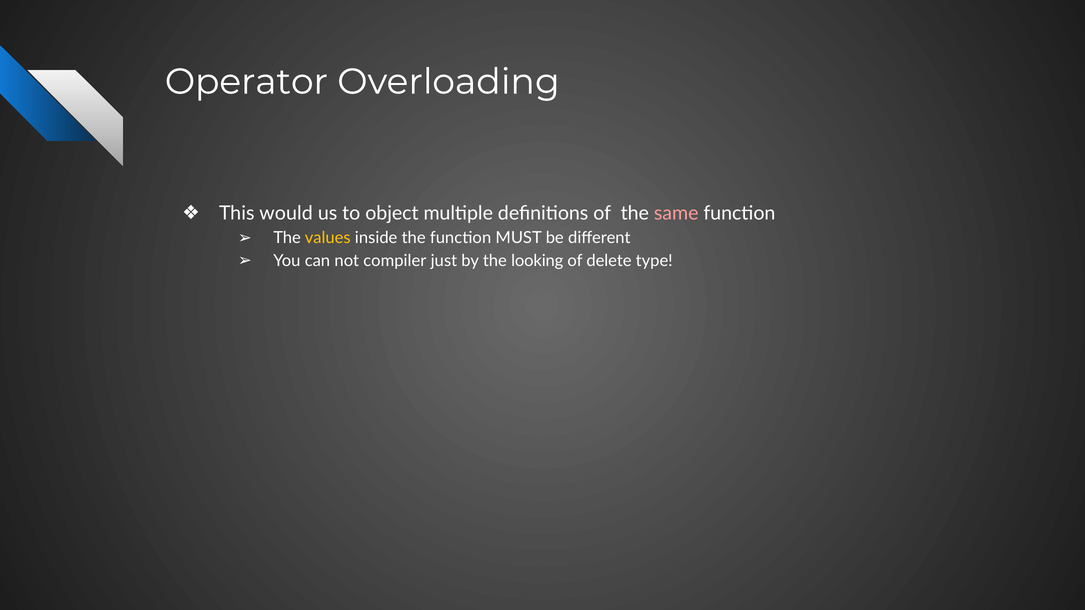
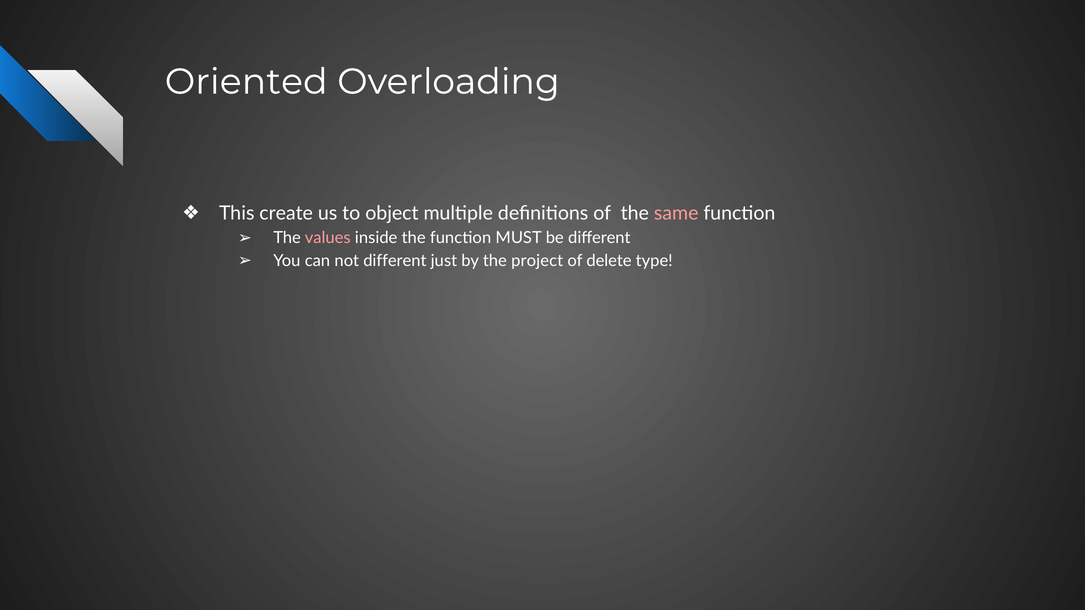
Operator: Operator -> Oriented
would: would -> create
values colour: yellow -> pink
not compiler: compiler -> different
looking: looking -> project
